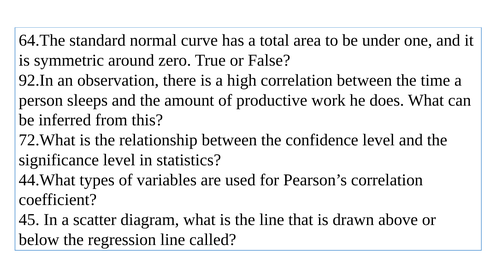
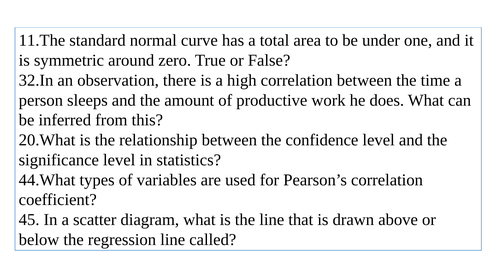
64.The: 64.The -> 11.The
92.In: 92.In -> 32.In
72.What: 72.What -> 20.What
